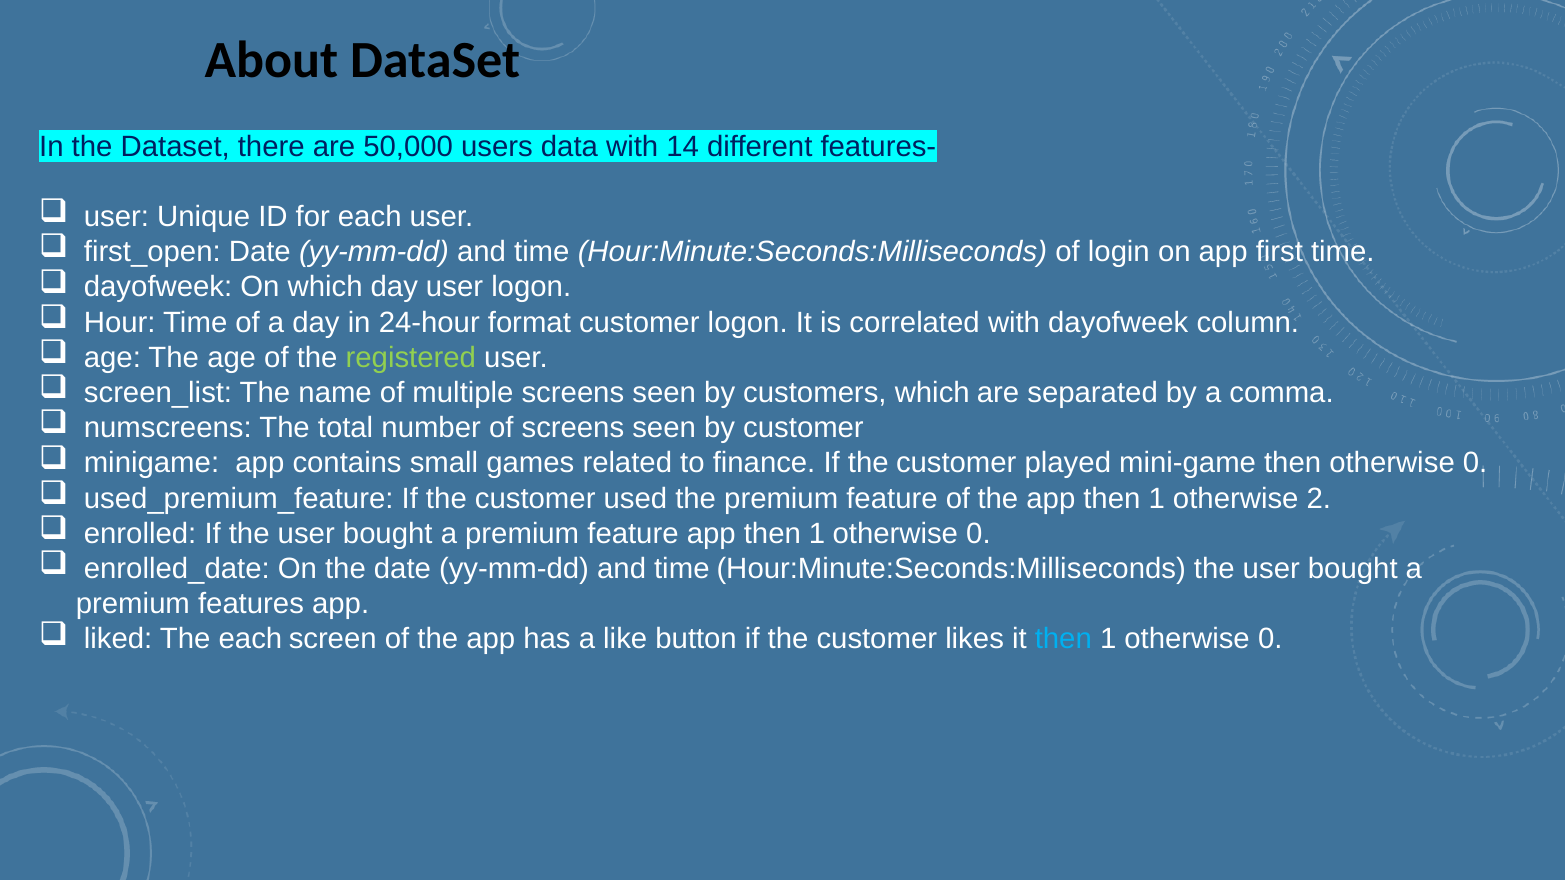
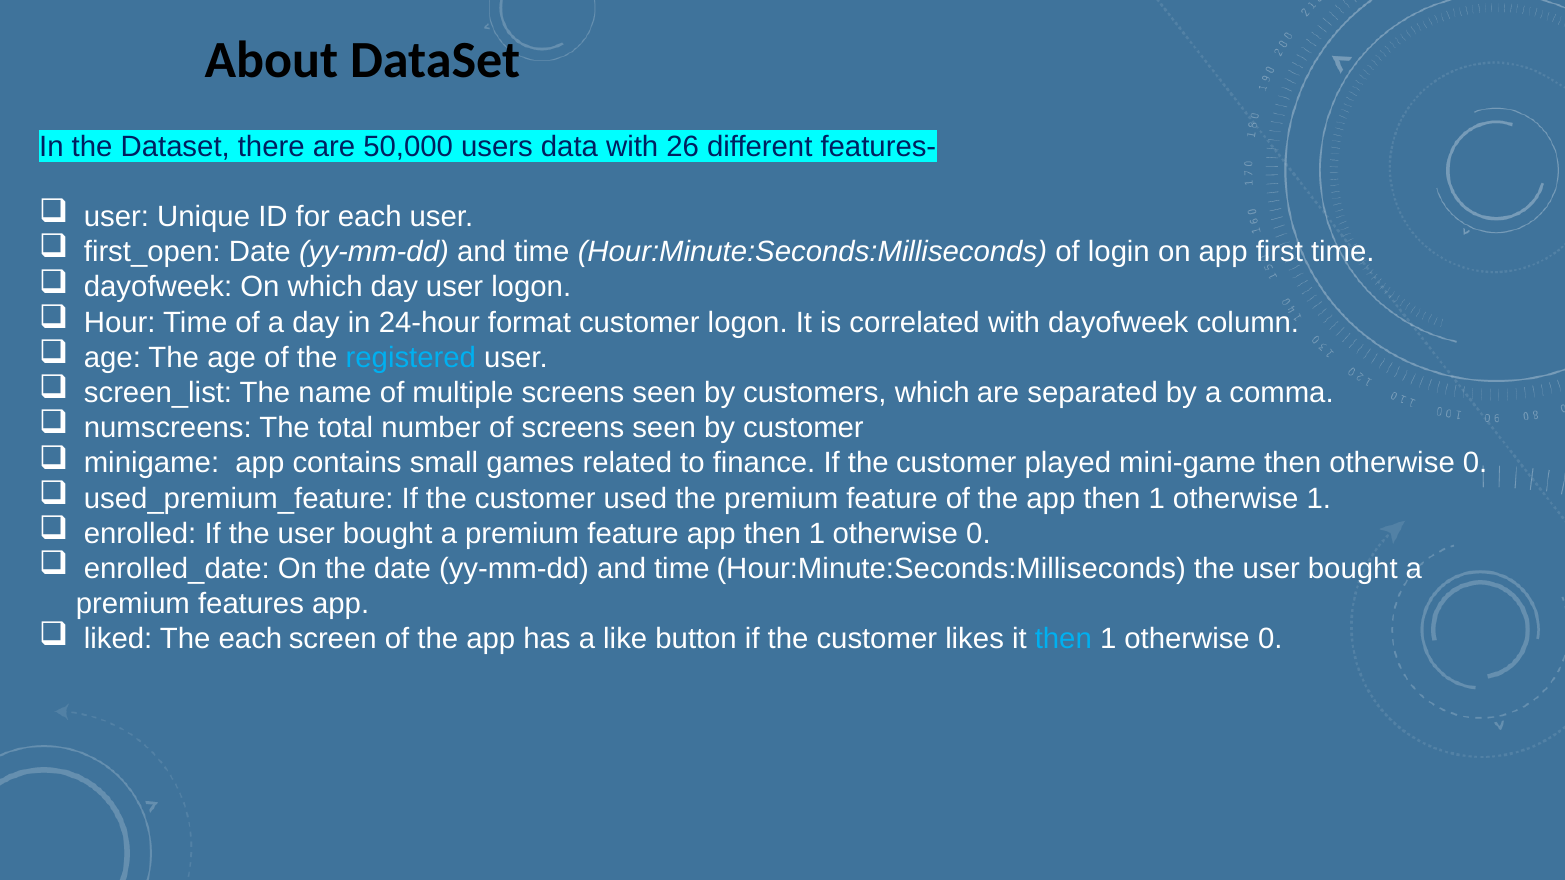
14: 14 -> 26
registered colour: light green -> light blue
otherwise 2: 2 -> 1
